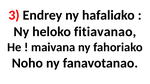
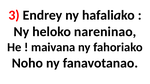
fitiavanao: fitiavanao -> nareninao
